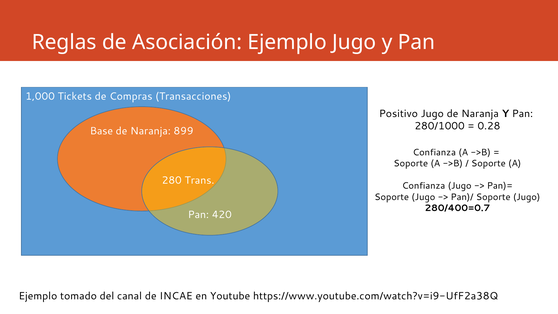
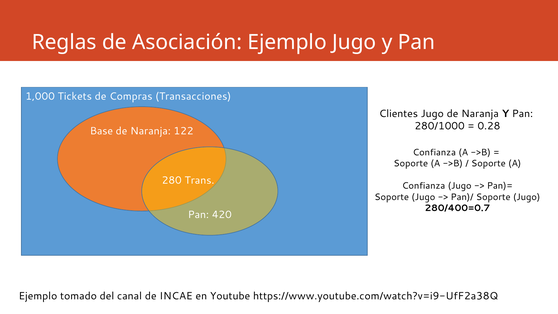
Positivo: Positivo -> Clientes
899: 899 -> 122
